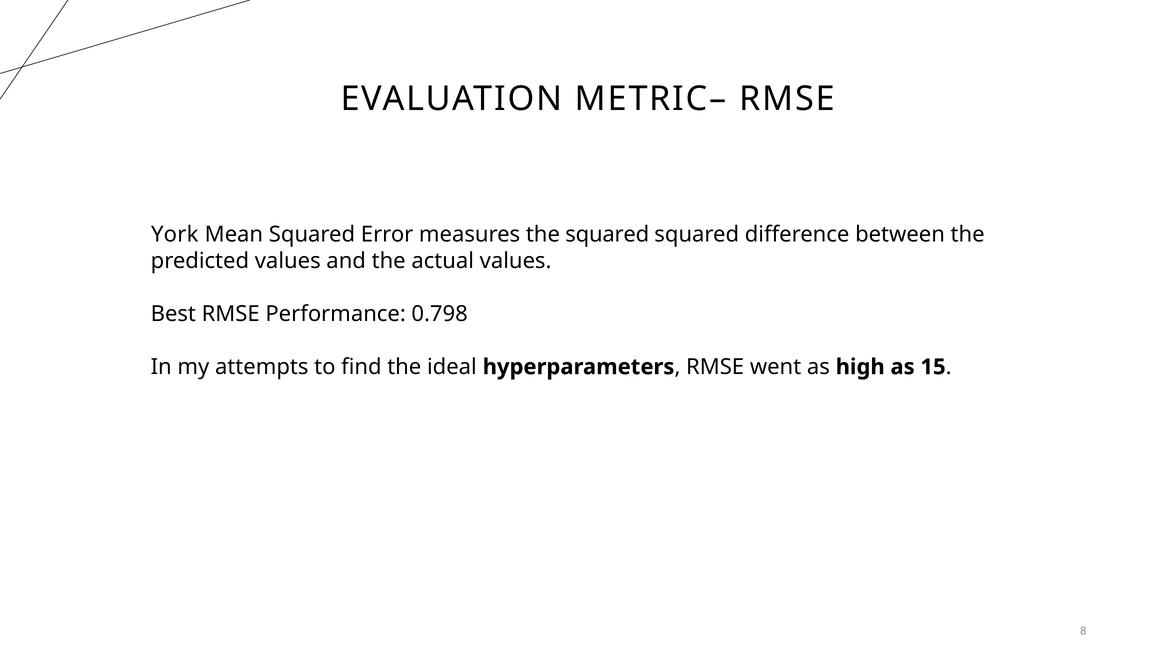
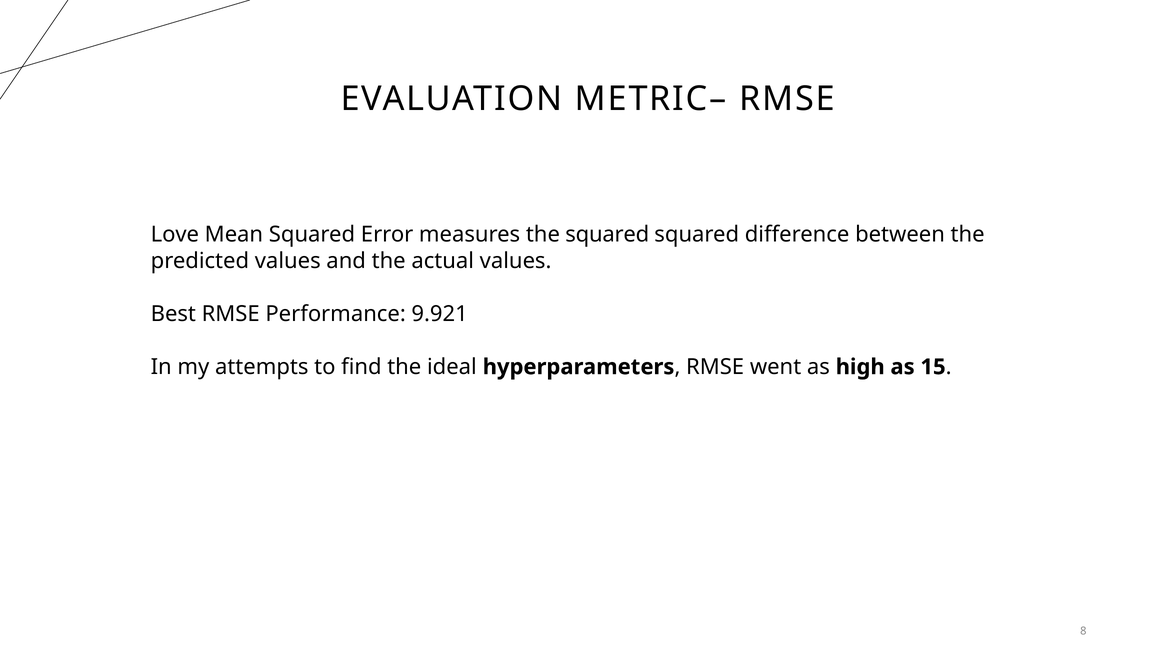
York: York -> Love
0.798: 0.798 -> 9.921
